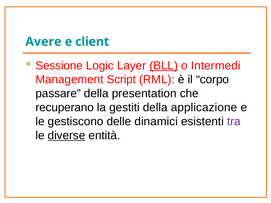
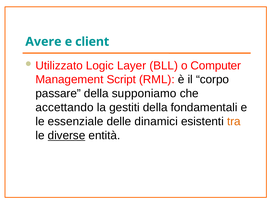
Sessione: Sessione -> Utilizzato
BLL underline: present -> none
Intermedi: Intermedi -> Computer
presentation: presentation -> supponiamo
recuperano: recuperano -> accettando
applicazione: applicazione -> fondamentali
gestiscono: gestiscono -> essenziale
tra colour: purple -> orange
